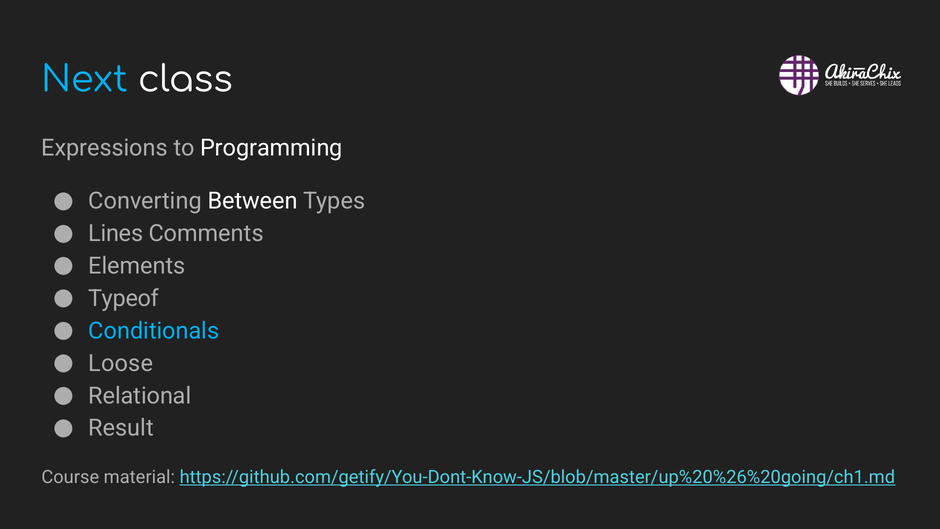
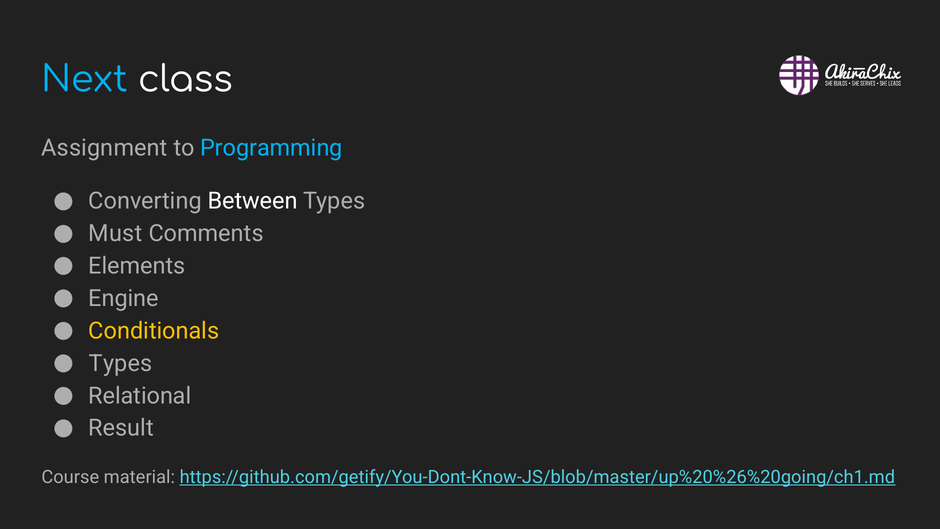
Expressions: Expressions -> Assignment
Programming colour: white -> light blue
Lines: Lines -> Must
Typeof: Typeof -> Engine
Conditionals colour: light blue -> yellow
Loose at (121, 363): Loose -> Types
